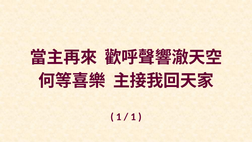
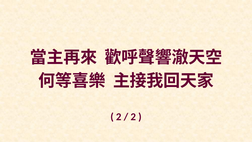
1 at (119, 117): 1 -> 2
1 at (133, 117): 1 -> 2
